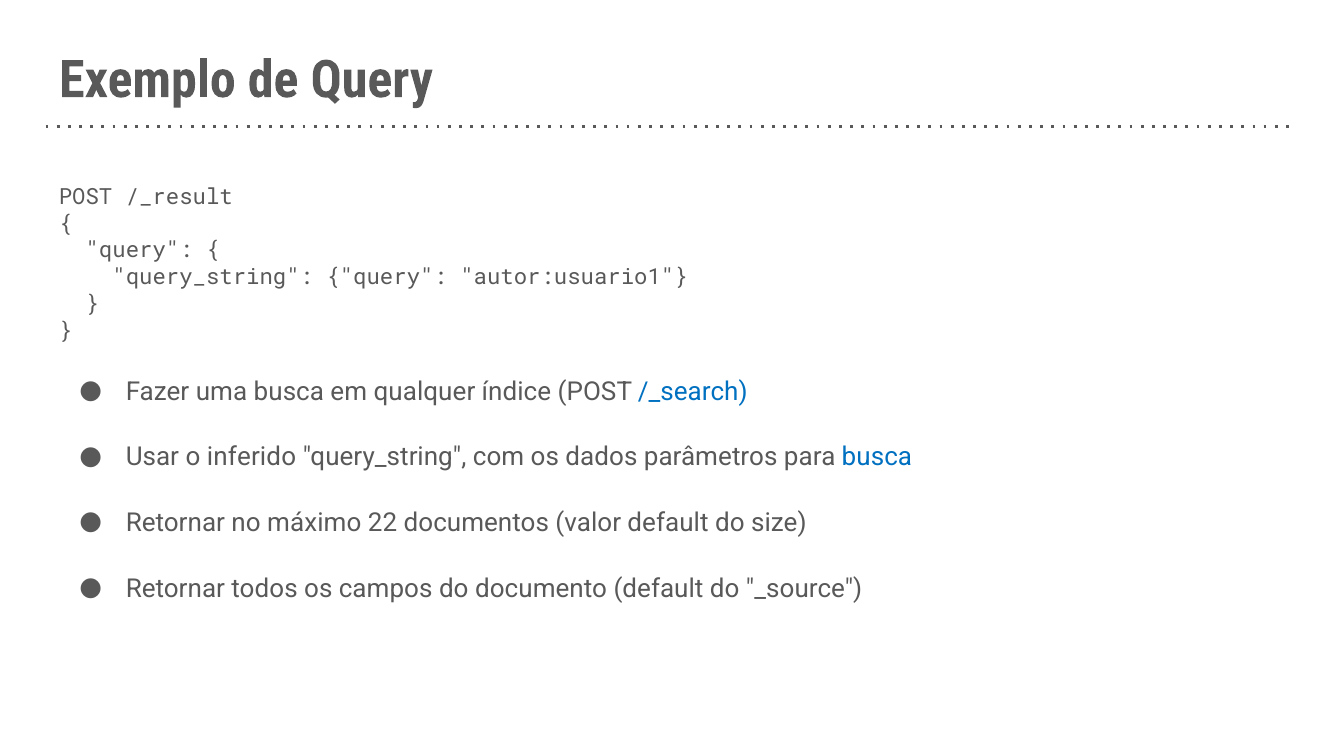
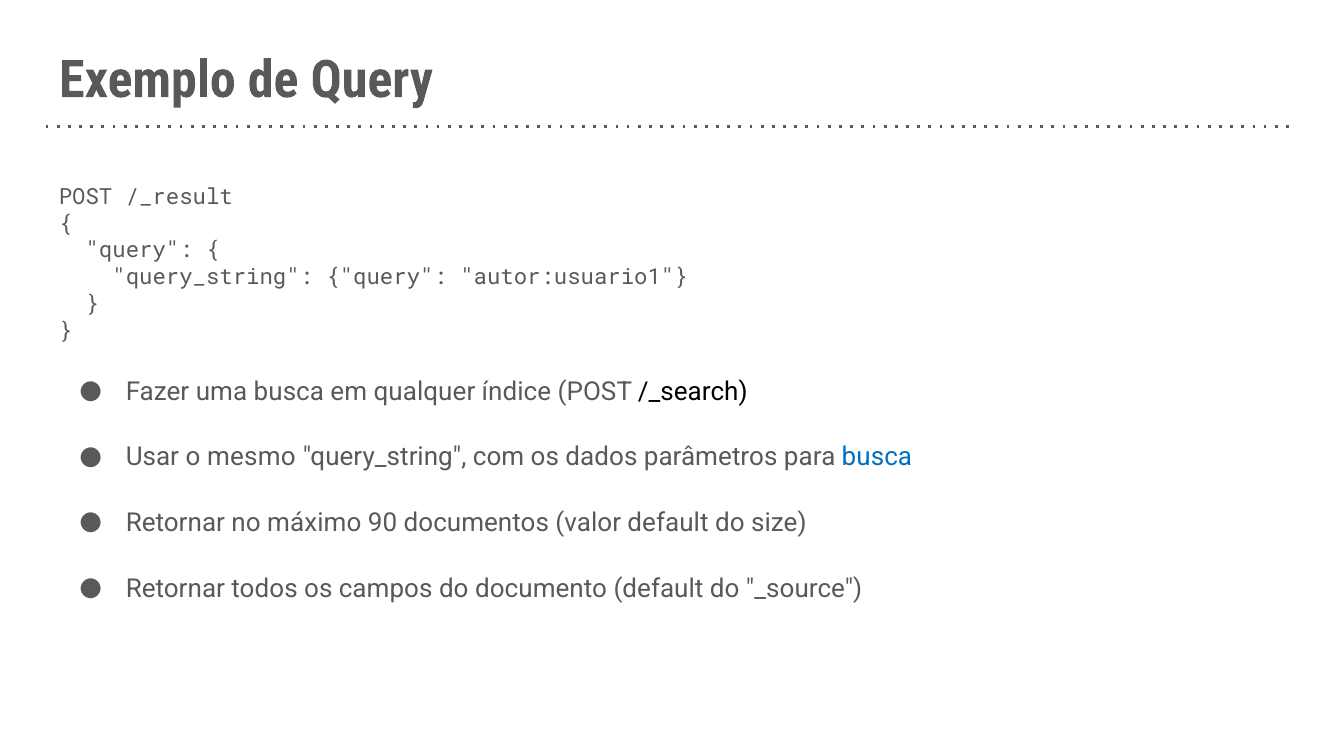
/_search colour: blue -> black
inferido: inferido -> mesmo
22: 22 -> 90
